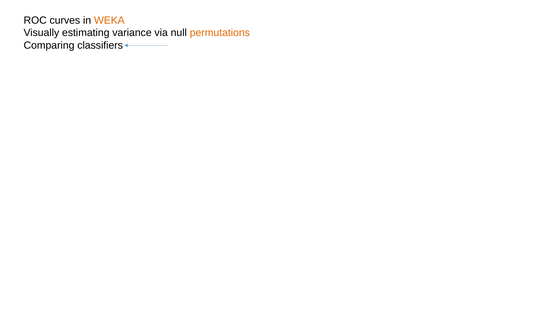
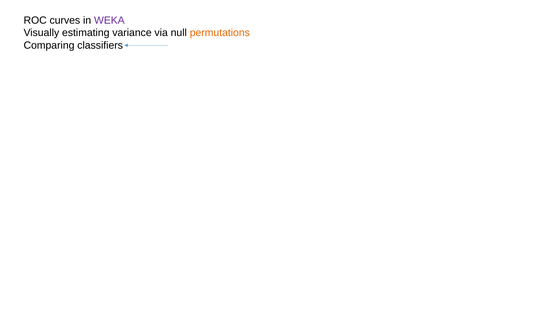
WEKA colour: orange -> purple
